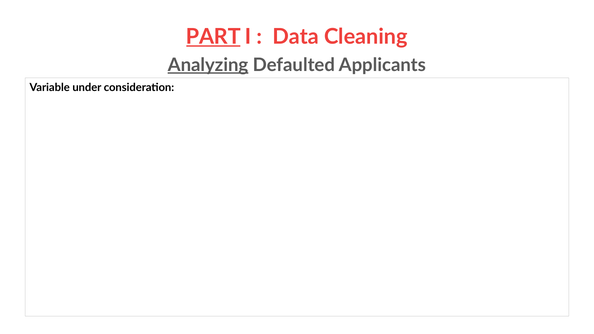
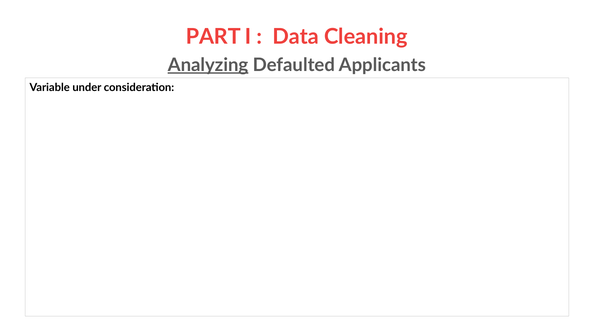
PART underline: present -> none
